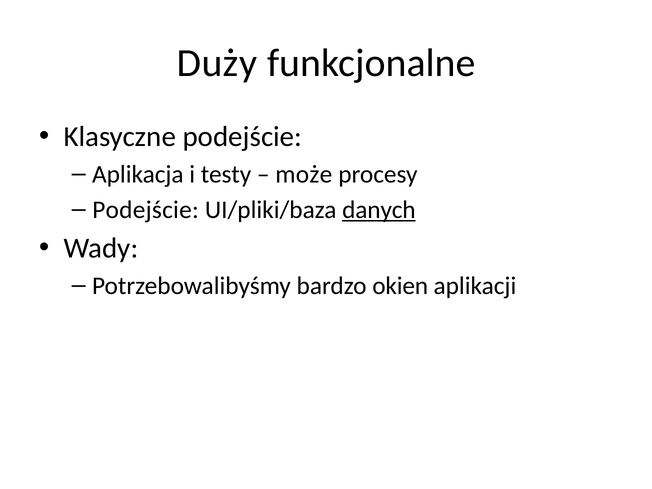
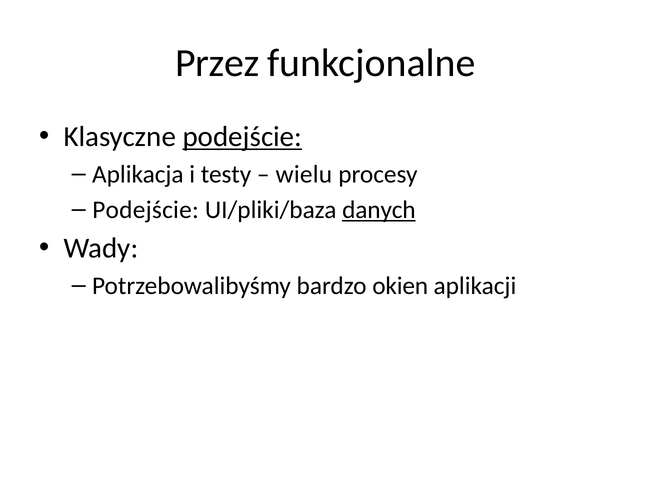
Duży: Duży -> Przez
podejście at (242, 137) underline: none -> present
może: może -> wielu
